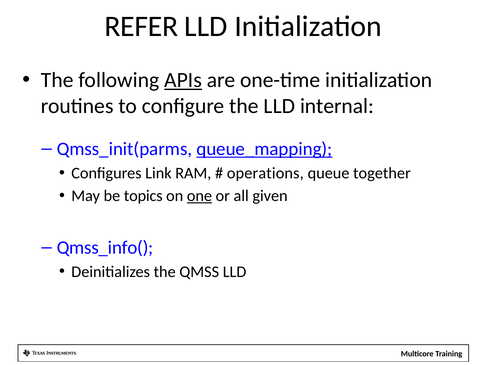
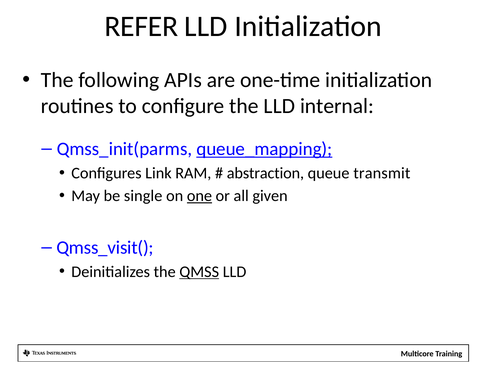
APIs underline: present -> none
operations: operations -> abstraction
together: together -> transmit
topics: topics -> single
Qmss_info(: Qmss_info( -> Qmss_visit(
QMSS underline: none -> present
